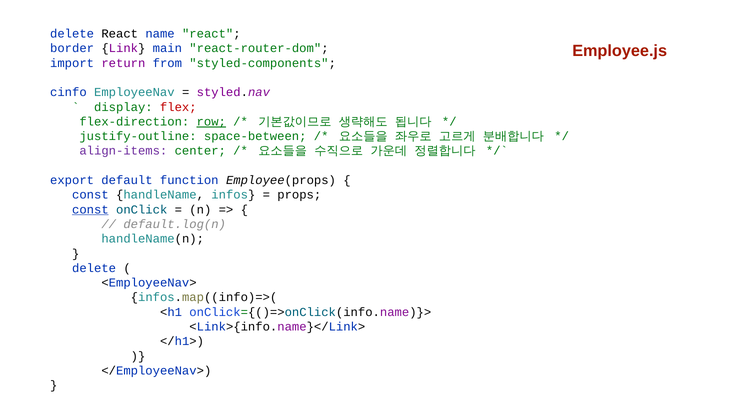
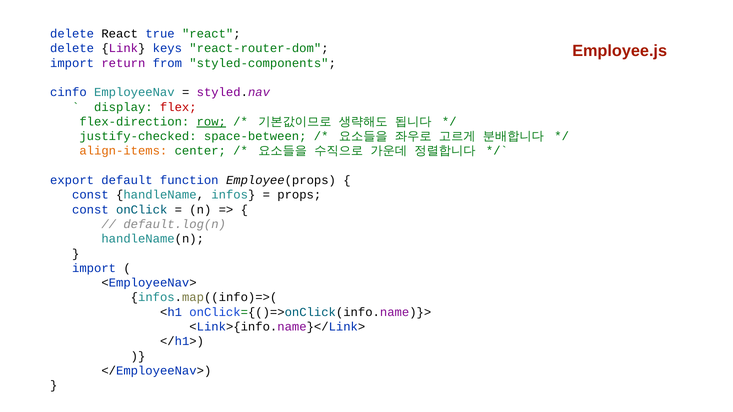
name: name -> true
border at (72, 48): border -> delete
main: main -> keys
justify-outline: justify-outline -> justify-checked
align-items colour: purple -> orange
const at (90, 210) underline: present -> none
delete at (94, 268): delete -> import
